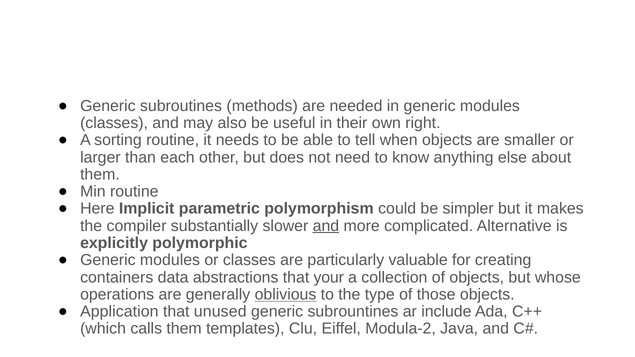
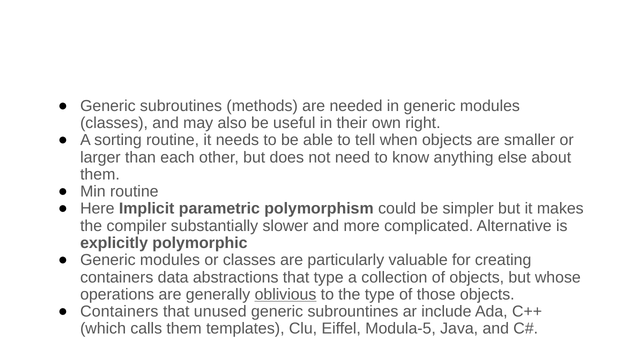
and at (326, 226) underline: present -> none
that your: your -> type
Application at (119, 312): Application -> Containers
Modula-2: Modula-2 -> Modula-5
